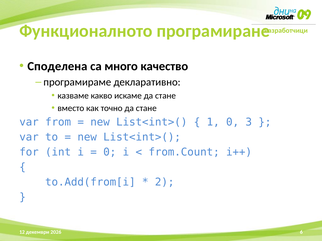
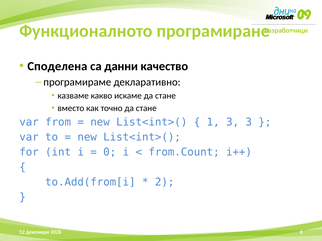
много: много -> данни
1 0: 0 -> 3
